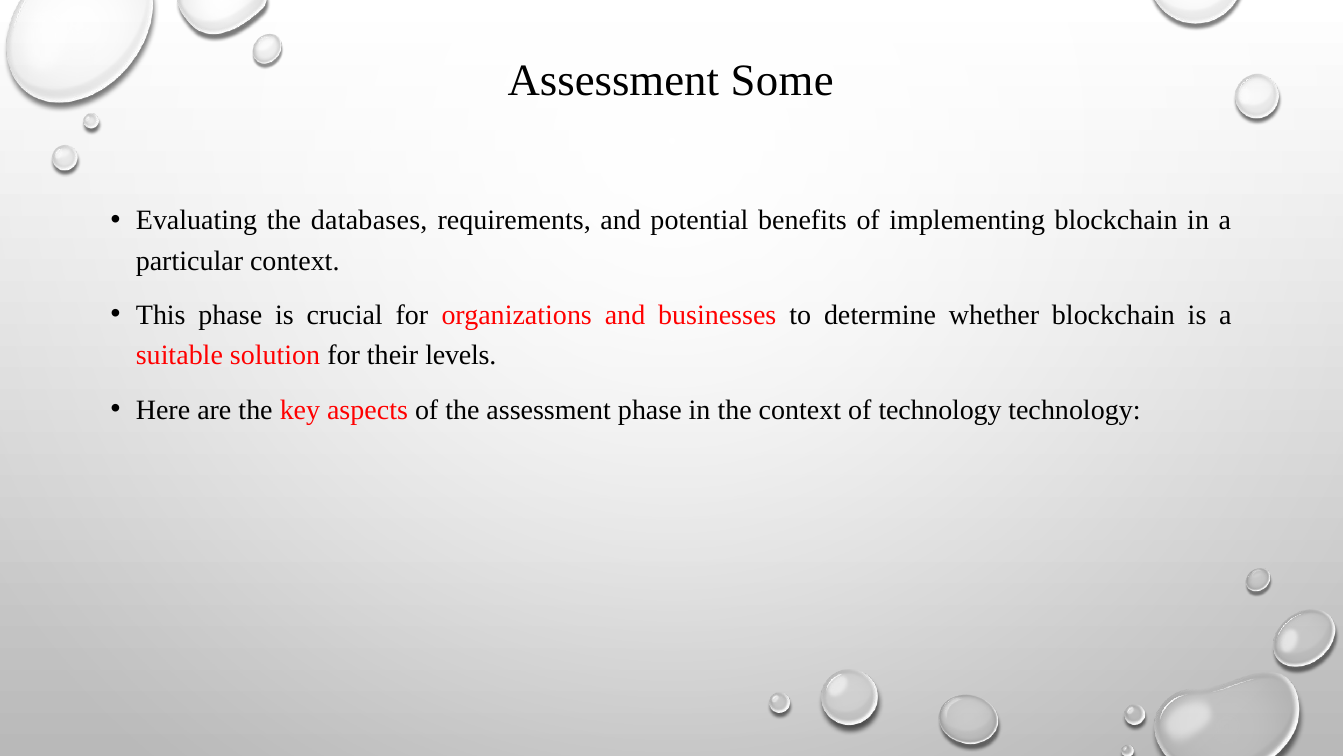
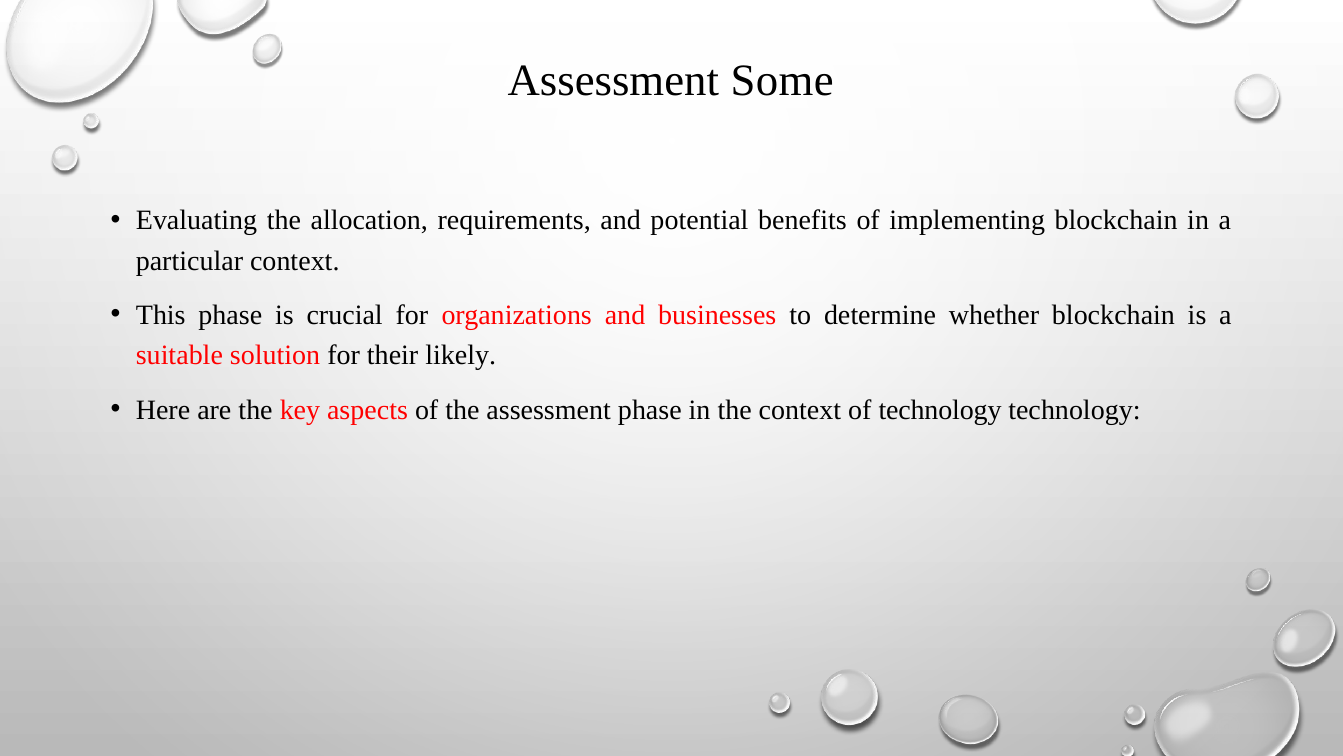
databases: databases -> allocation
levels: levels -> likely
